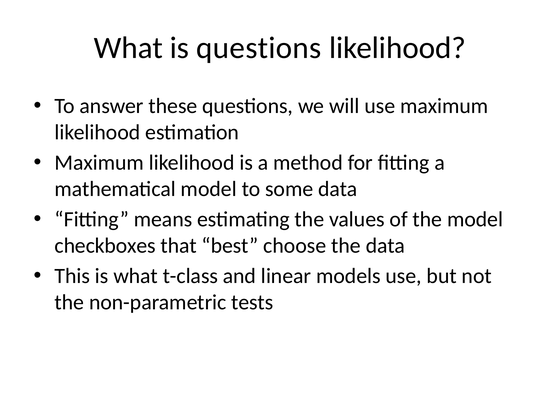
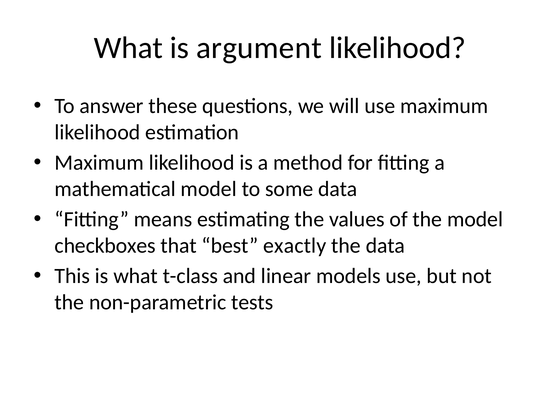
is questions: questions -> argument
choose: choose -> exactly
